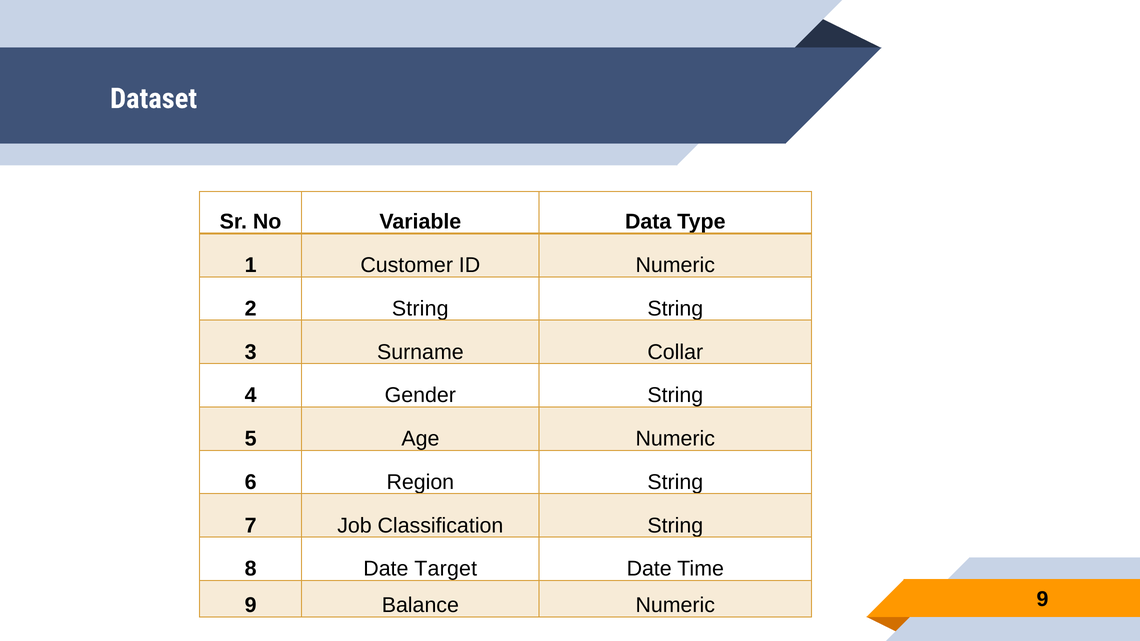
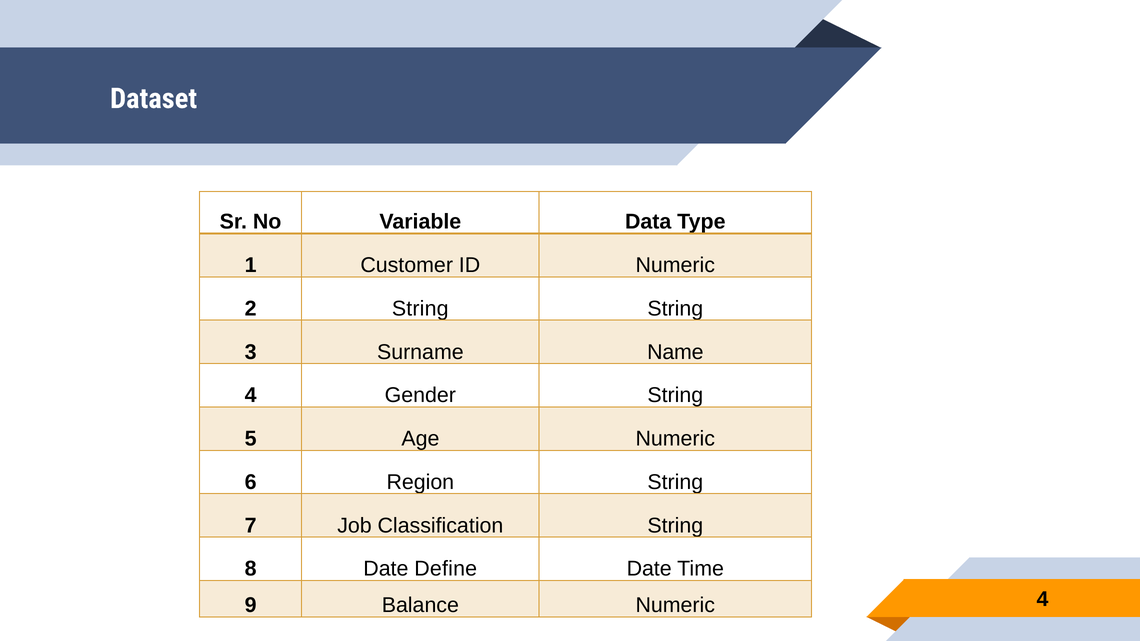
Collar: Collar -> Name
Target: Target -> Define
Numeric 9: 9 -> 4
